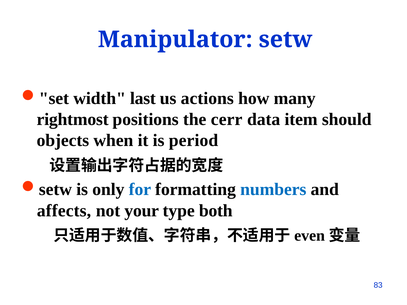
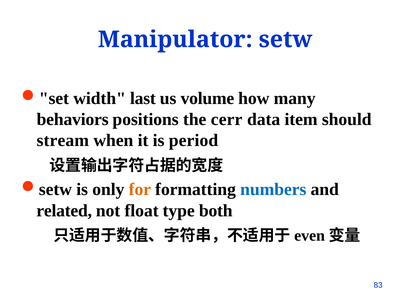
actions: actions -> volume
rightmost: rightmost -> behaviors
objects: objects -> stream
for colour: blue -> orange
affects: affects -> related
your: your -> float
